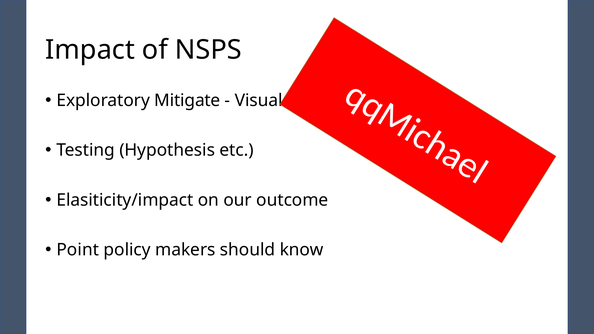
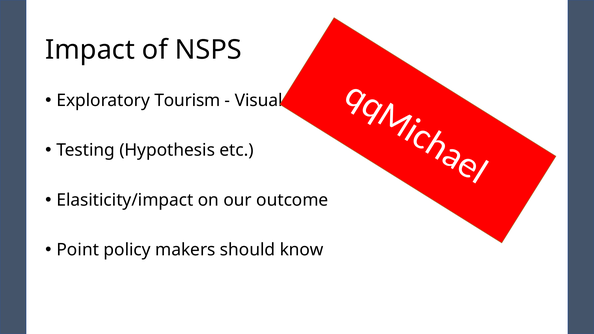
Mitigate: Mitigate -> Tourism
